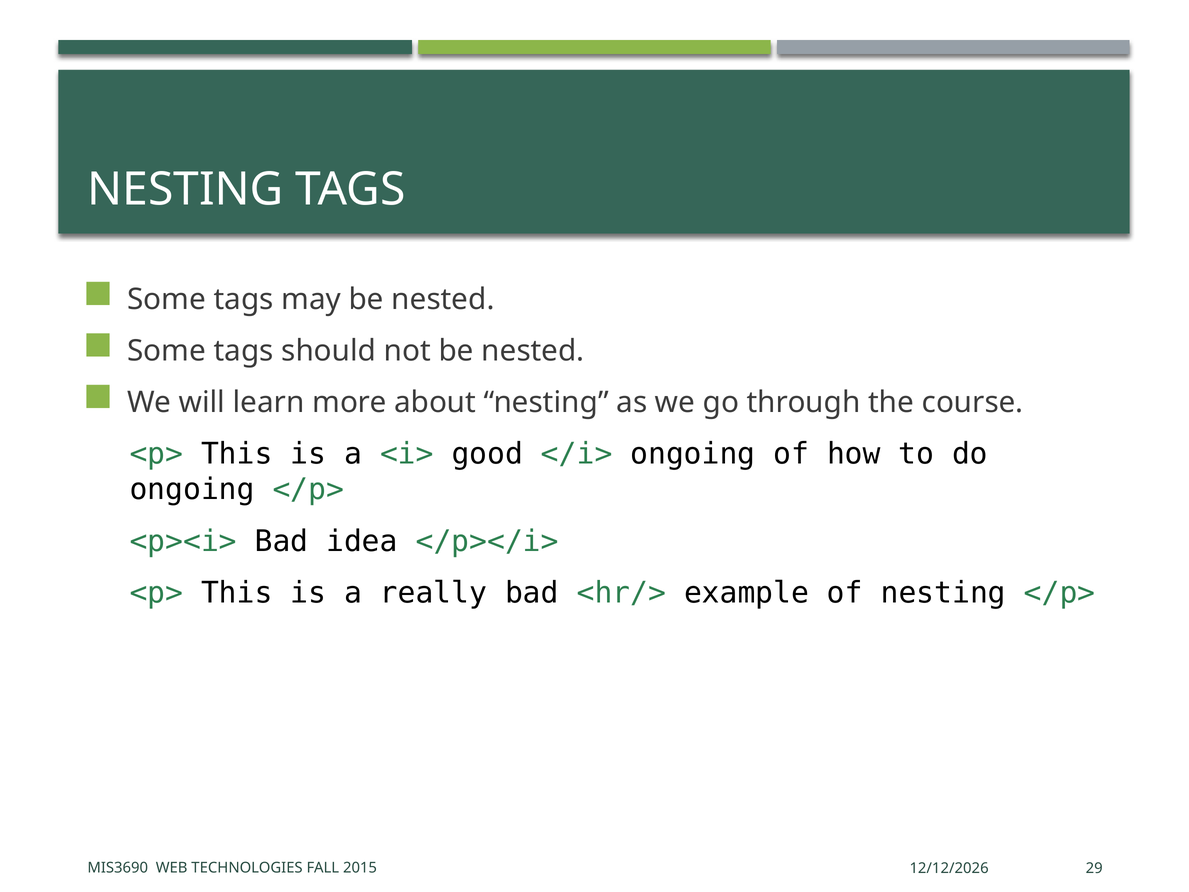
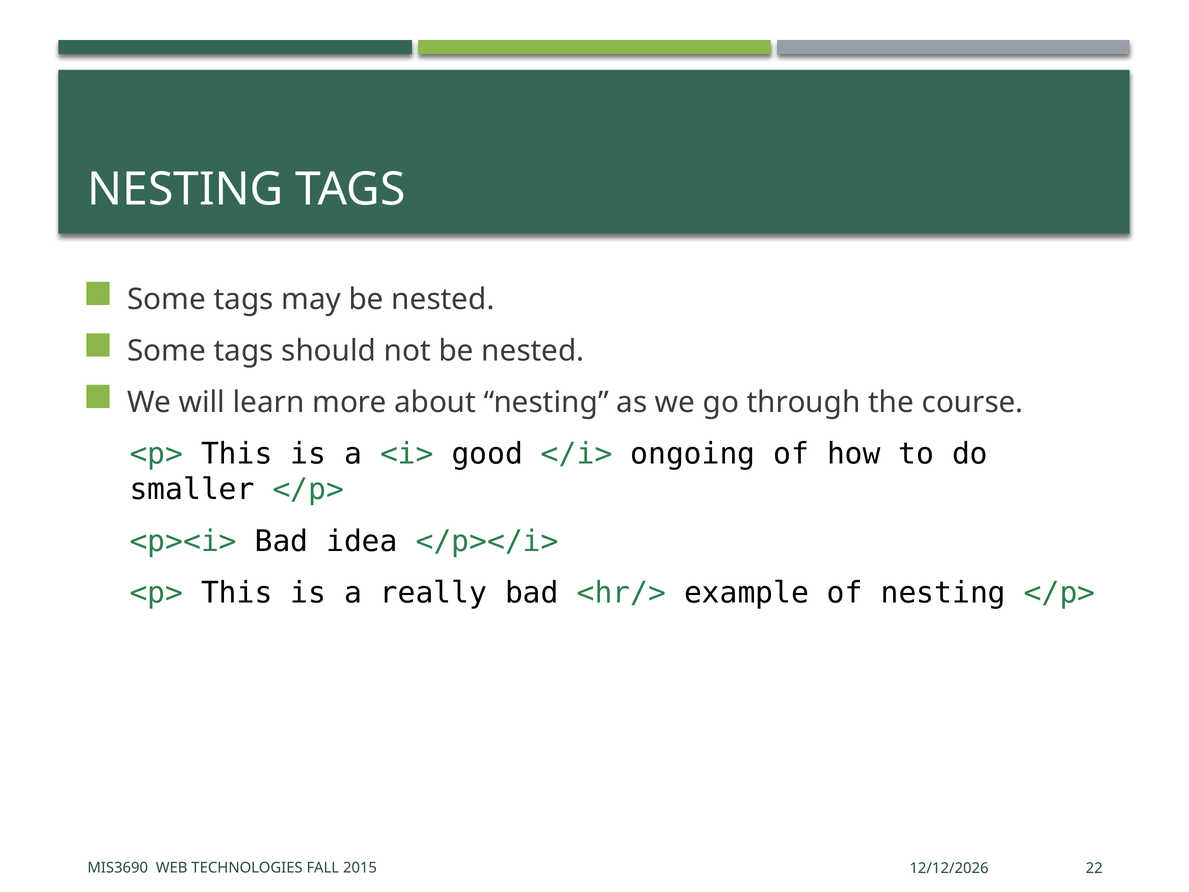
ongoing at (192, 490): ongoing -> smaller
29: 29 -> 22
